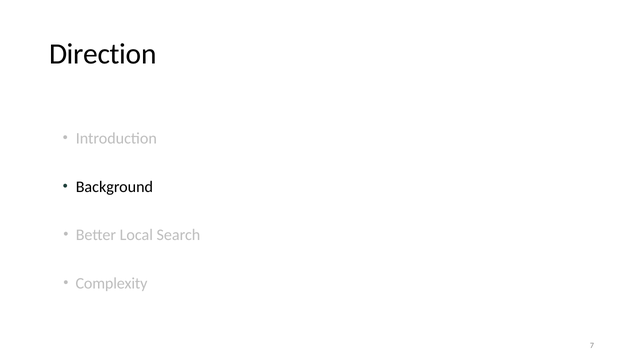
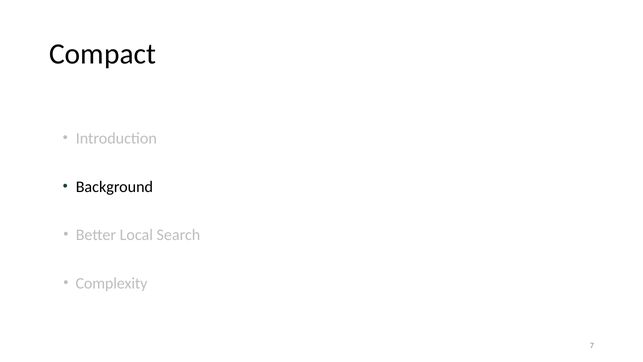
Direction: Direction -> Compact
